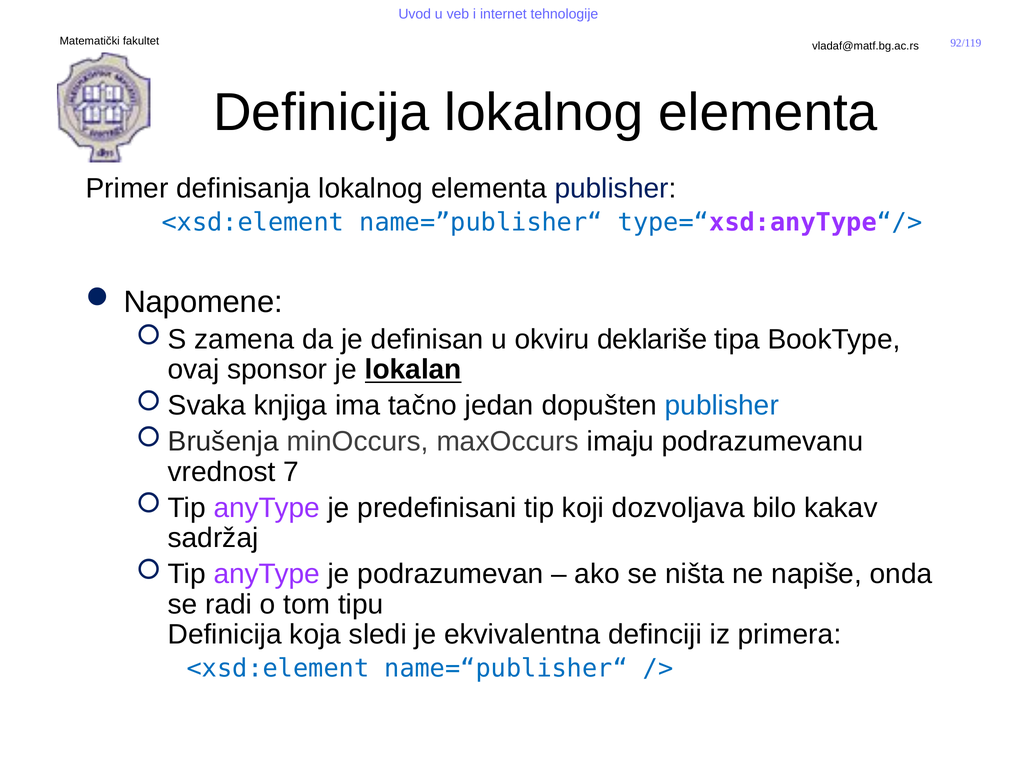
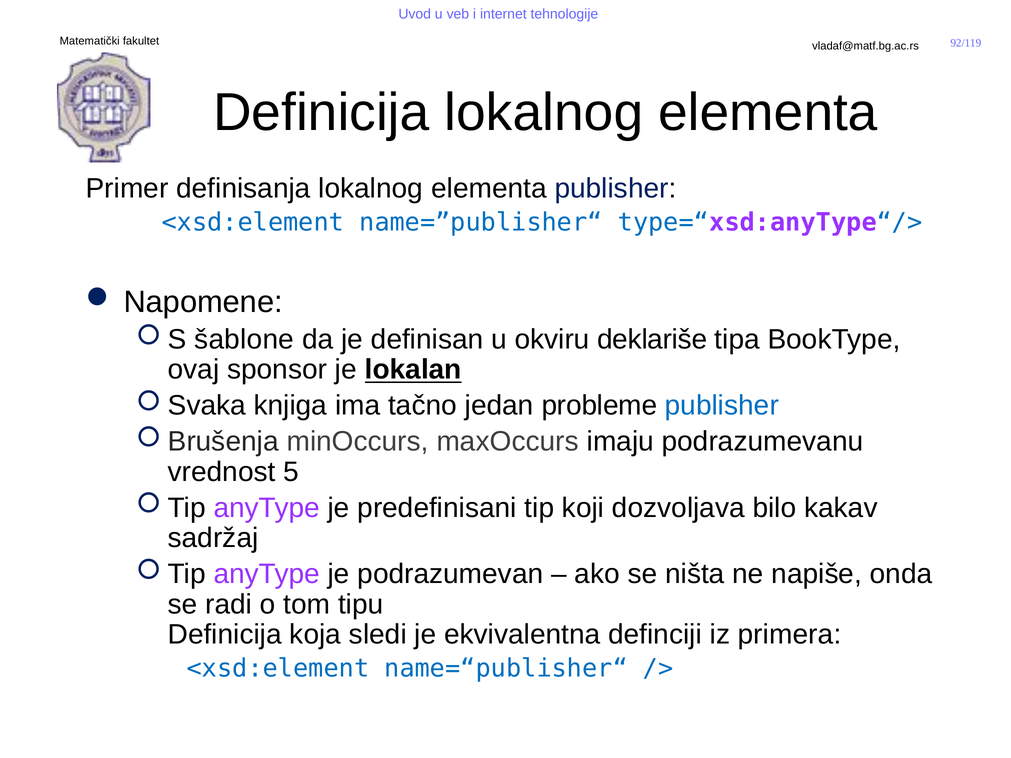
zamena: zamena -> šablone
dopušten: dopušten -> probleme
7: 7 -> 5
